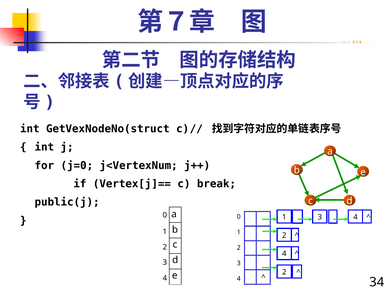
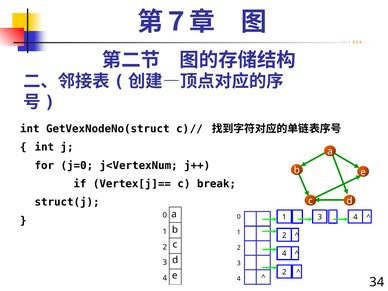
public(j: public(j -> struct(j
